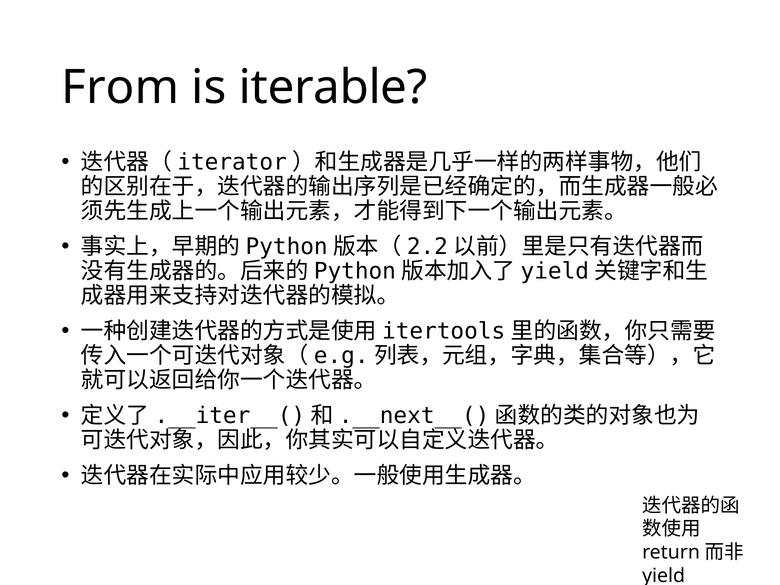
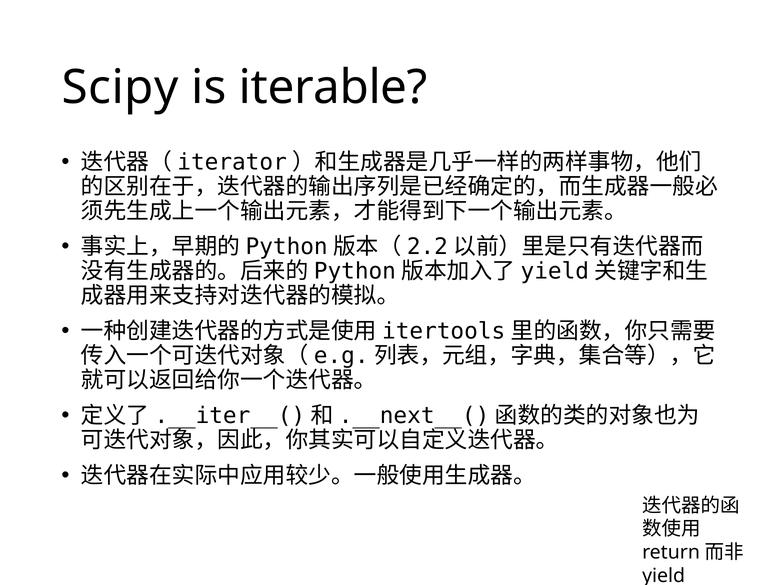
From: From -> Scipy
